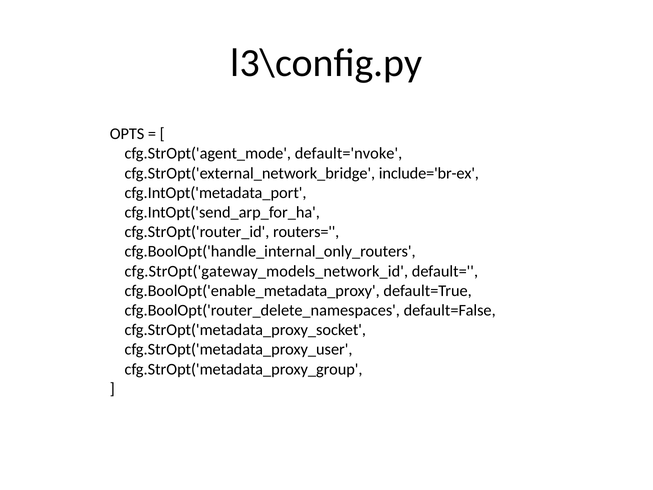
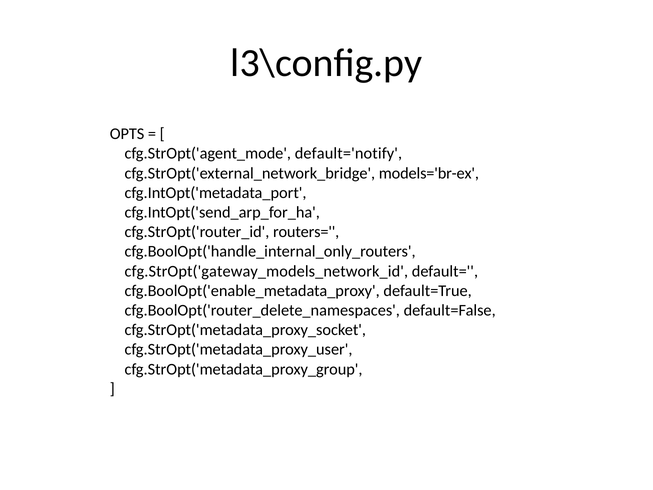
default='nvoke: default='nvoke -> default='notify
include='br-ex: include='br-ex -> models='br-ex
